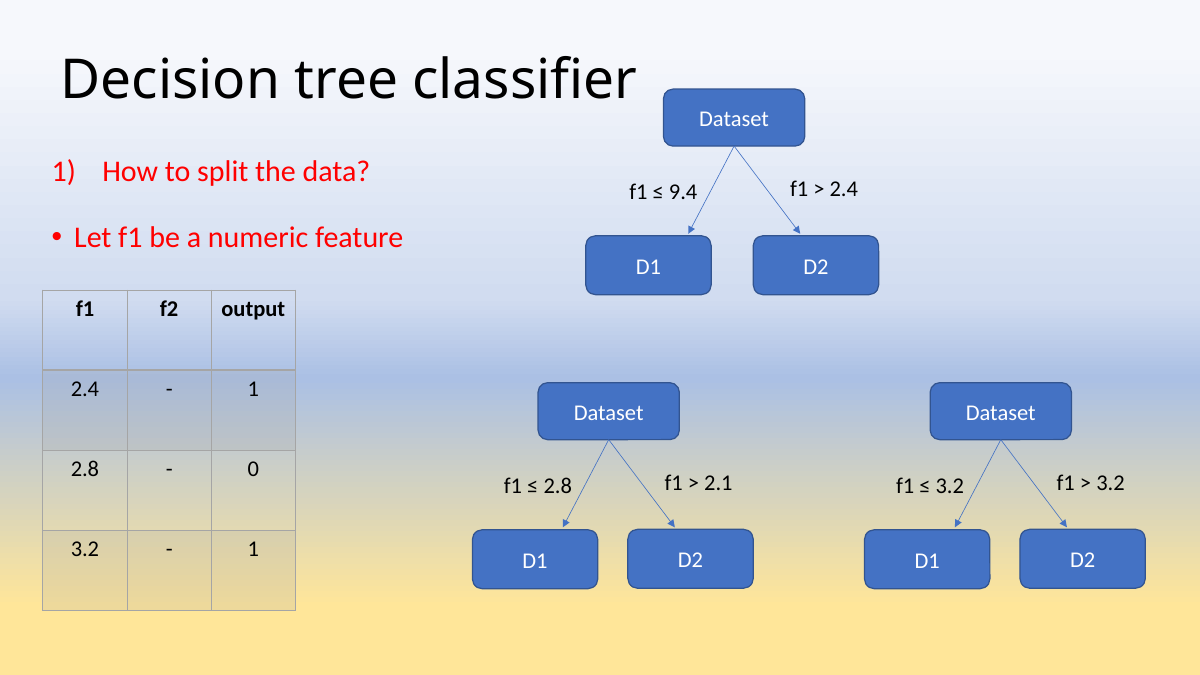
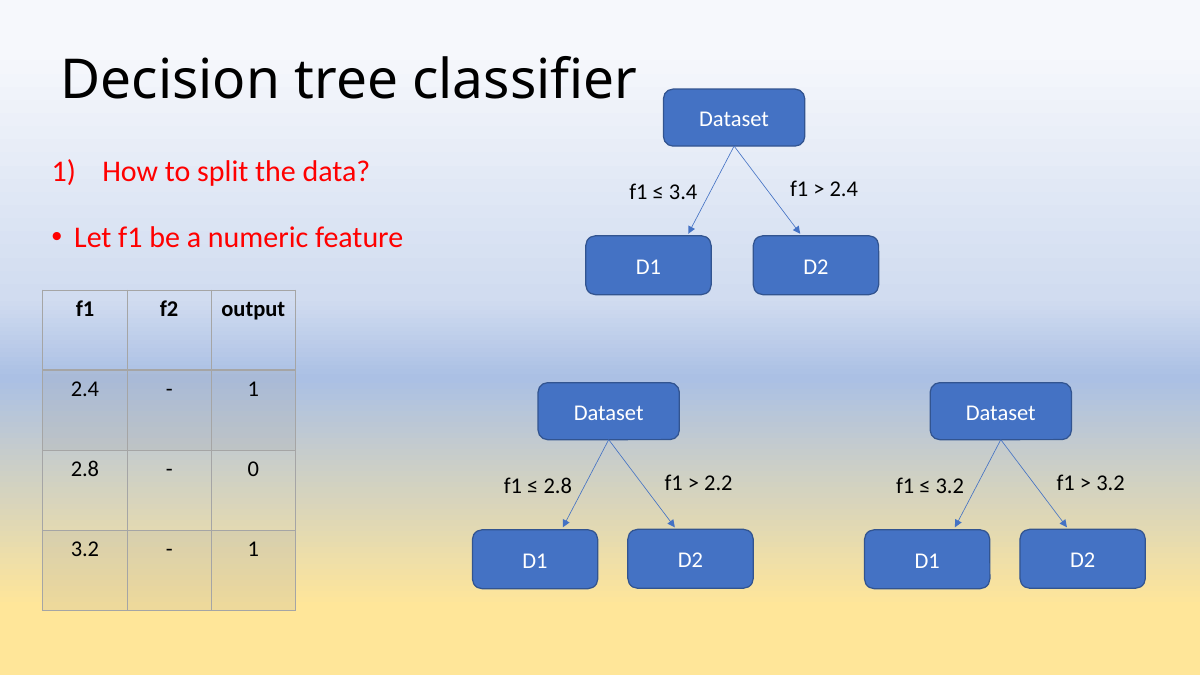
9.4: 9.4 -> 3.4
2.1: 2.1 -> 2.2
